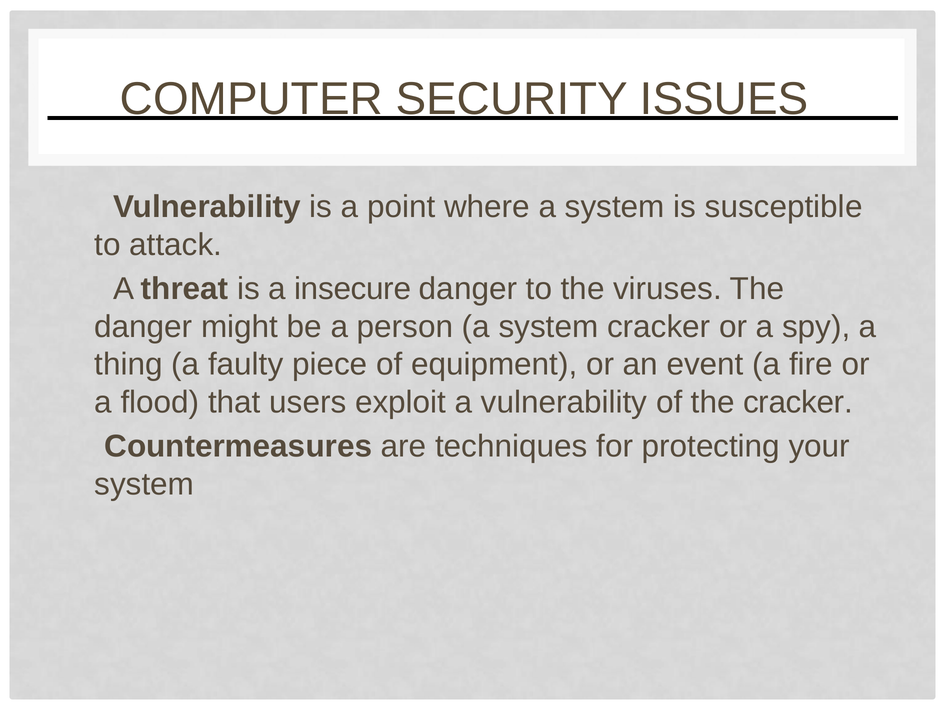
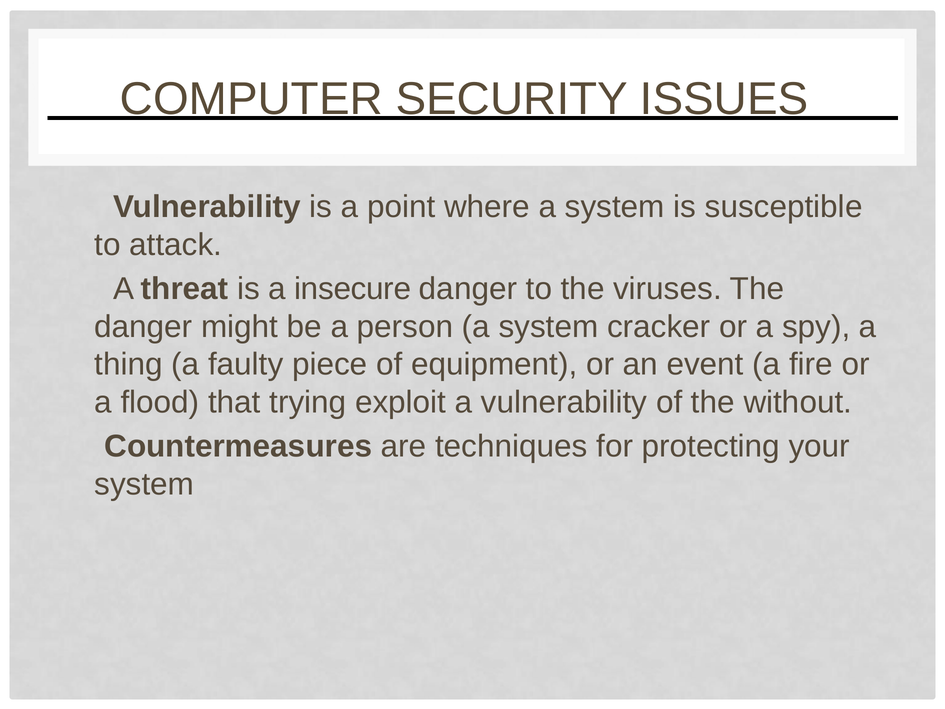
users: users -> trying
the cracker: cracker -> without
